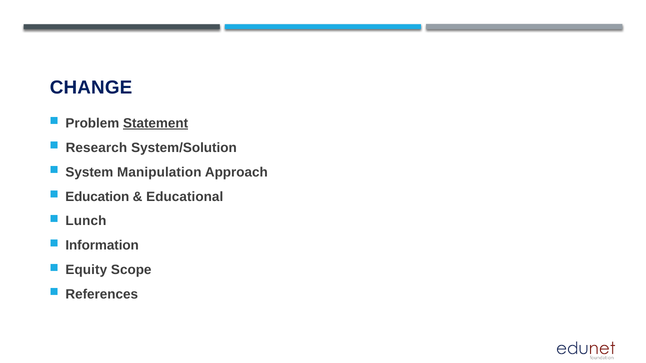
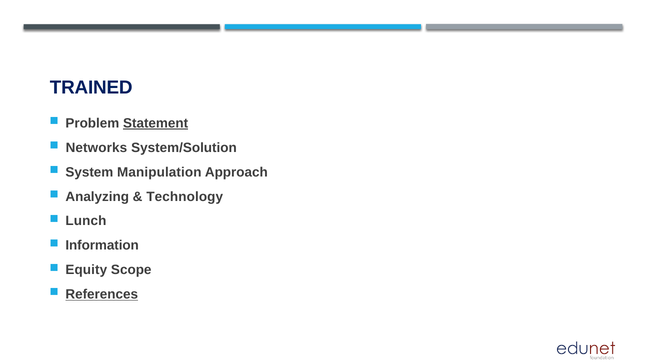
CHANGE: CHANGE -> TRAINED
Research: Research -> Networks
Education: Education -> Analyzing
Educational: Educational -> Technology
References underline: none -> present
